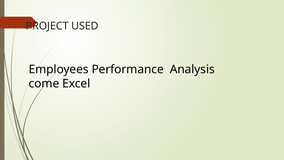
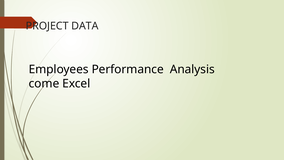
USED: USED -> DATA
